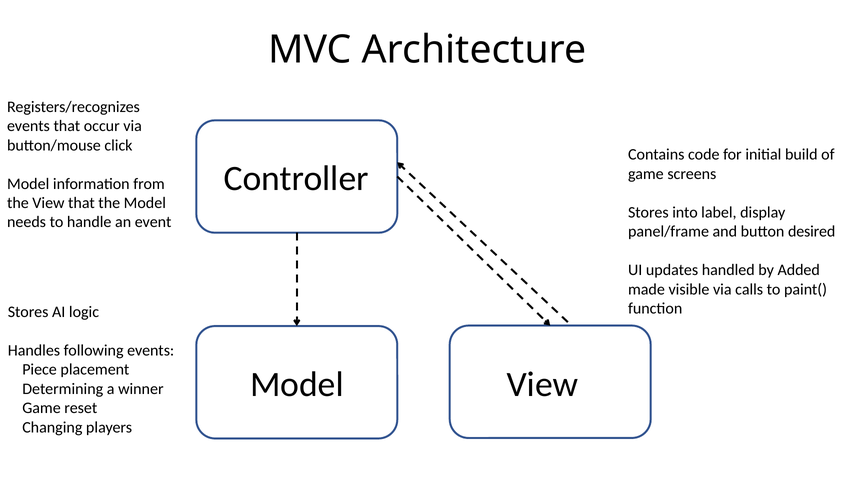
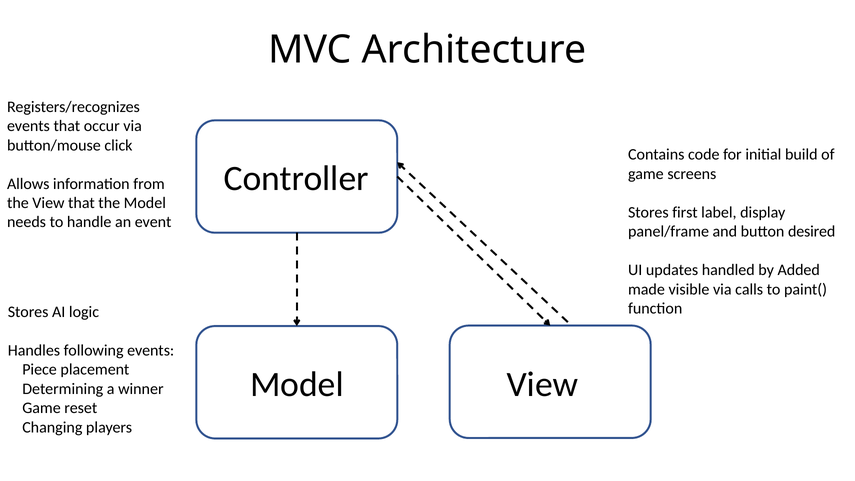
Model at (28, 184): Model -> Allows
into: into -> first
